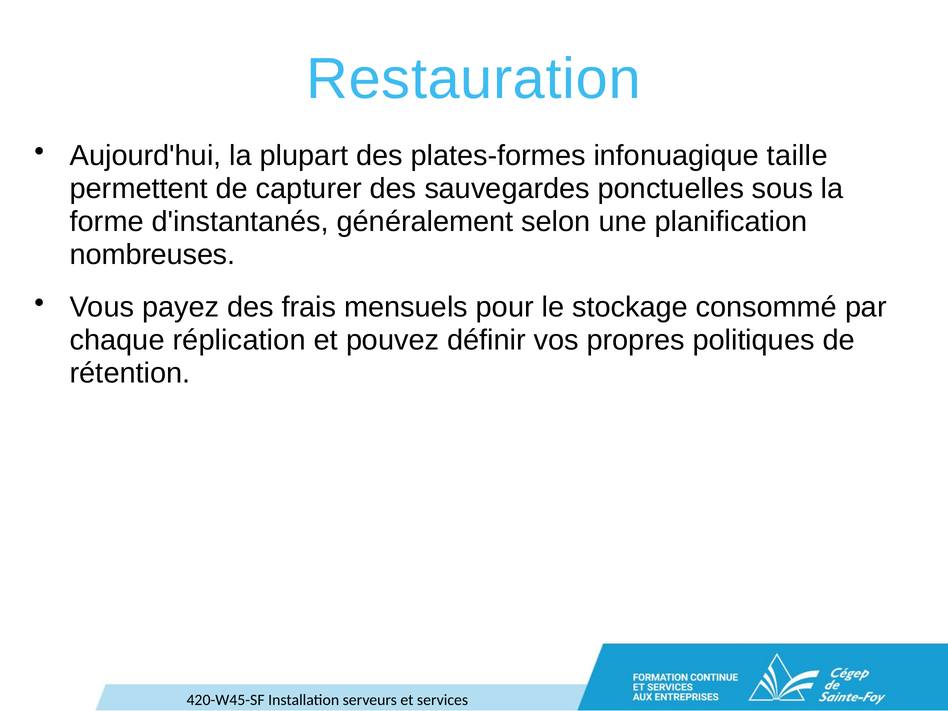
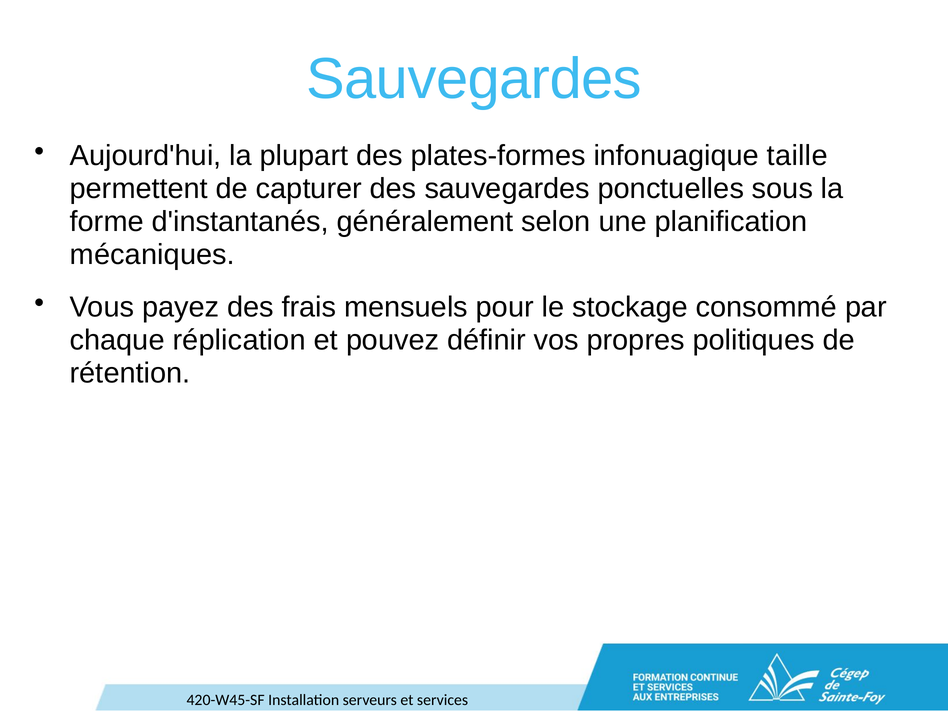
Restauration at (474, 79): Restauration -> Sauvegardes
nombreuses: nombreuses -> mécaniques
